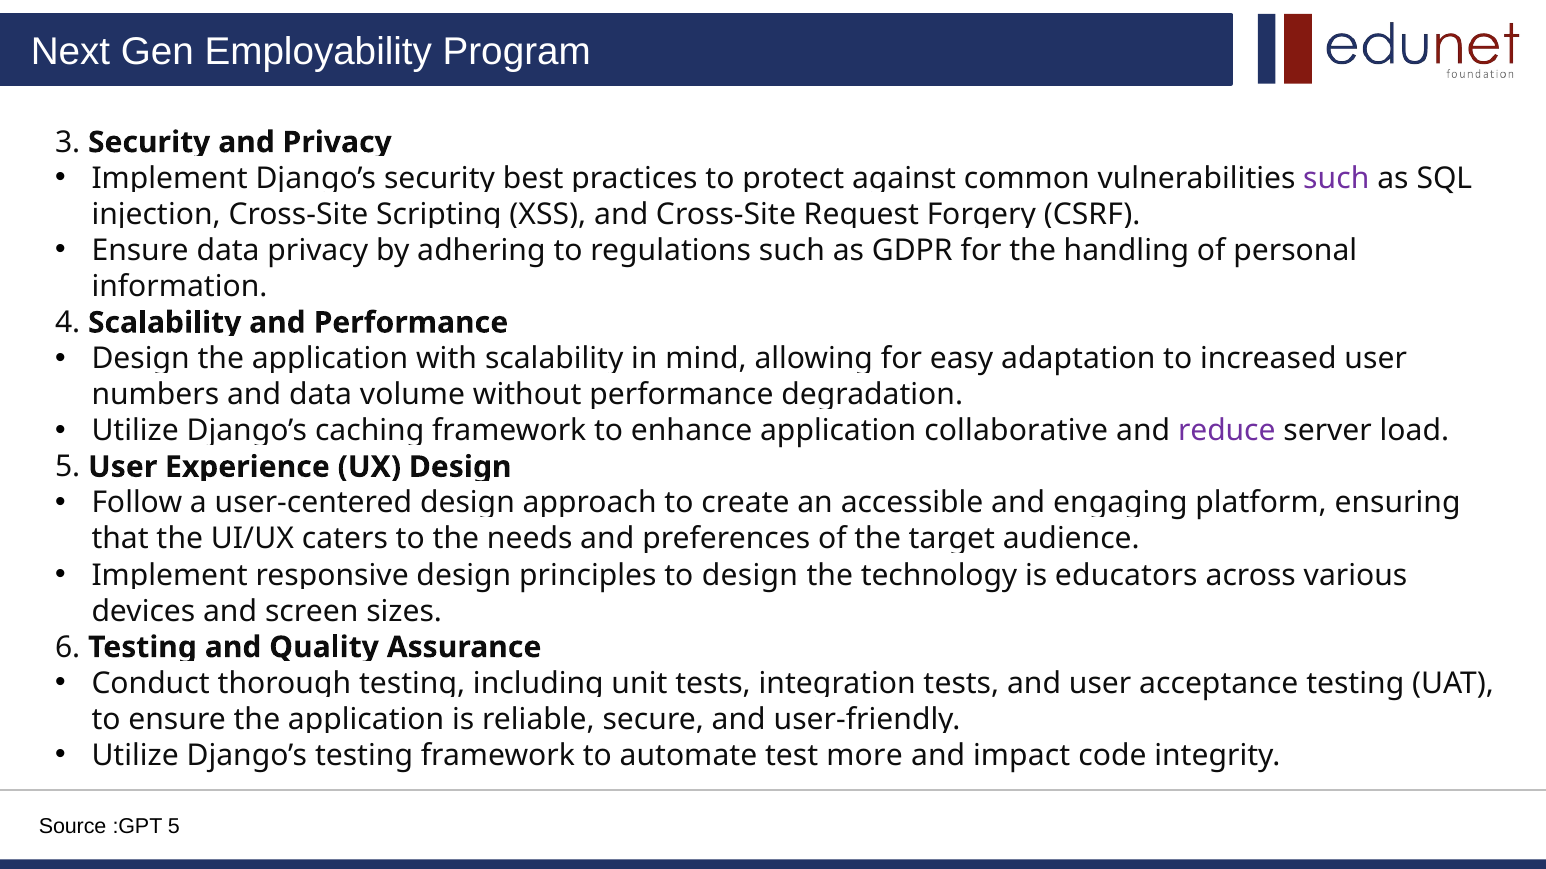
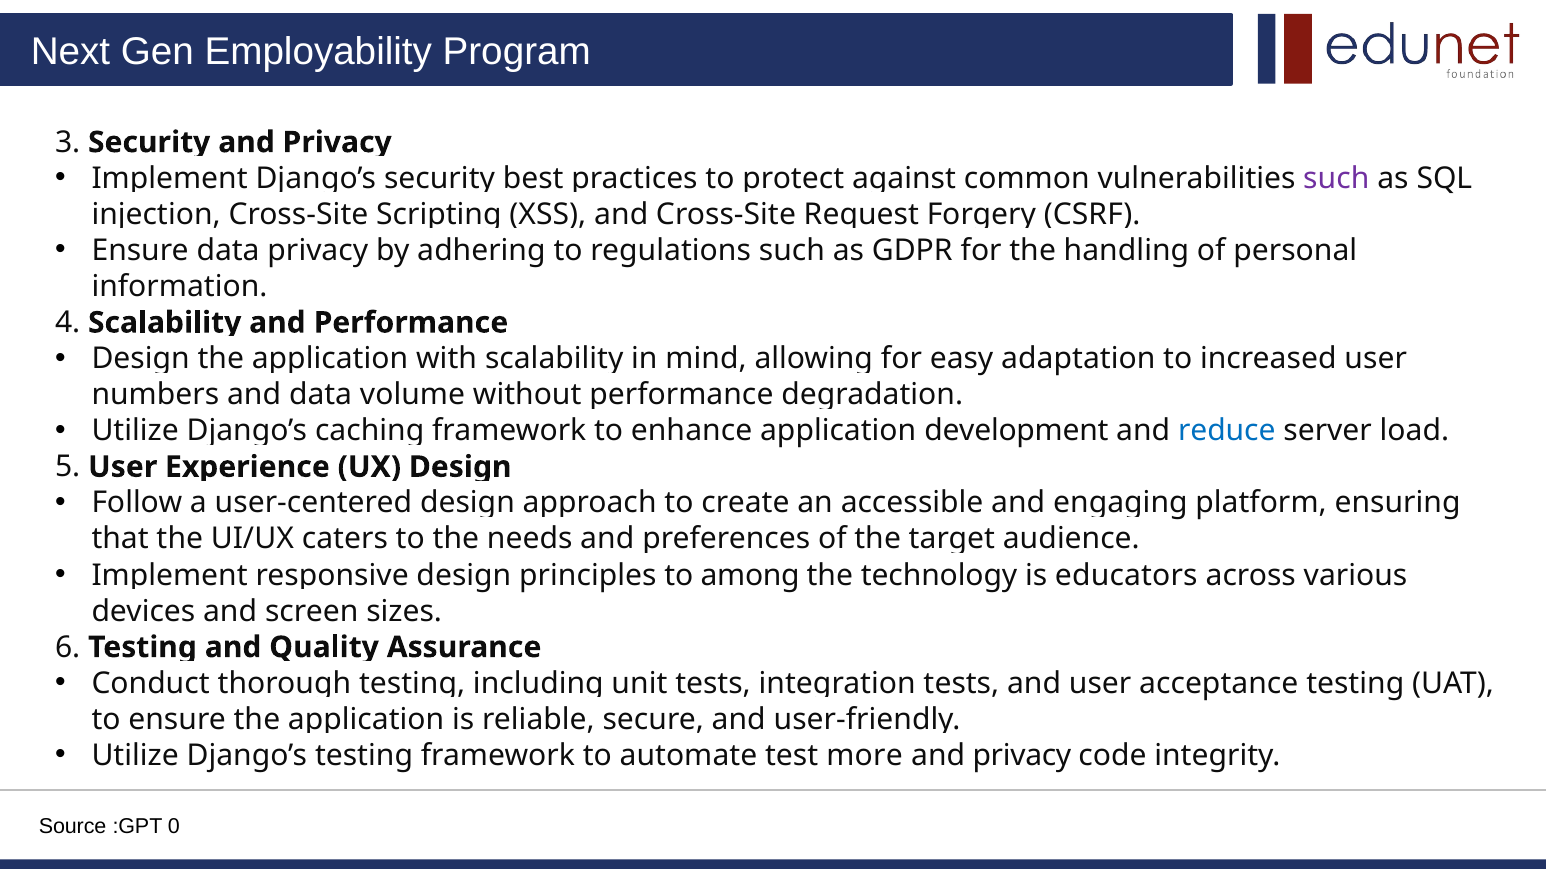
collaborative: collaborative -> development
reduce colour: purple -> blue
to design: design -> among
impact at (1022, 756): impact -> privacy
:GPT 5: 5 -> 0
